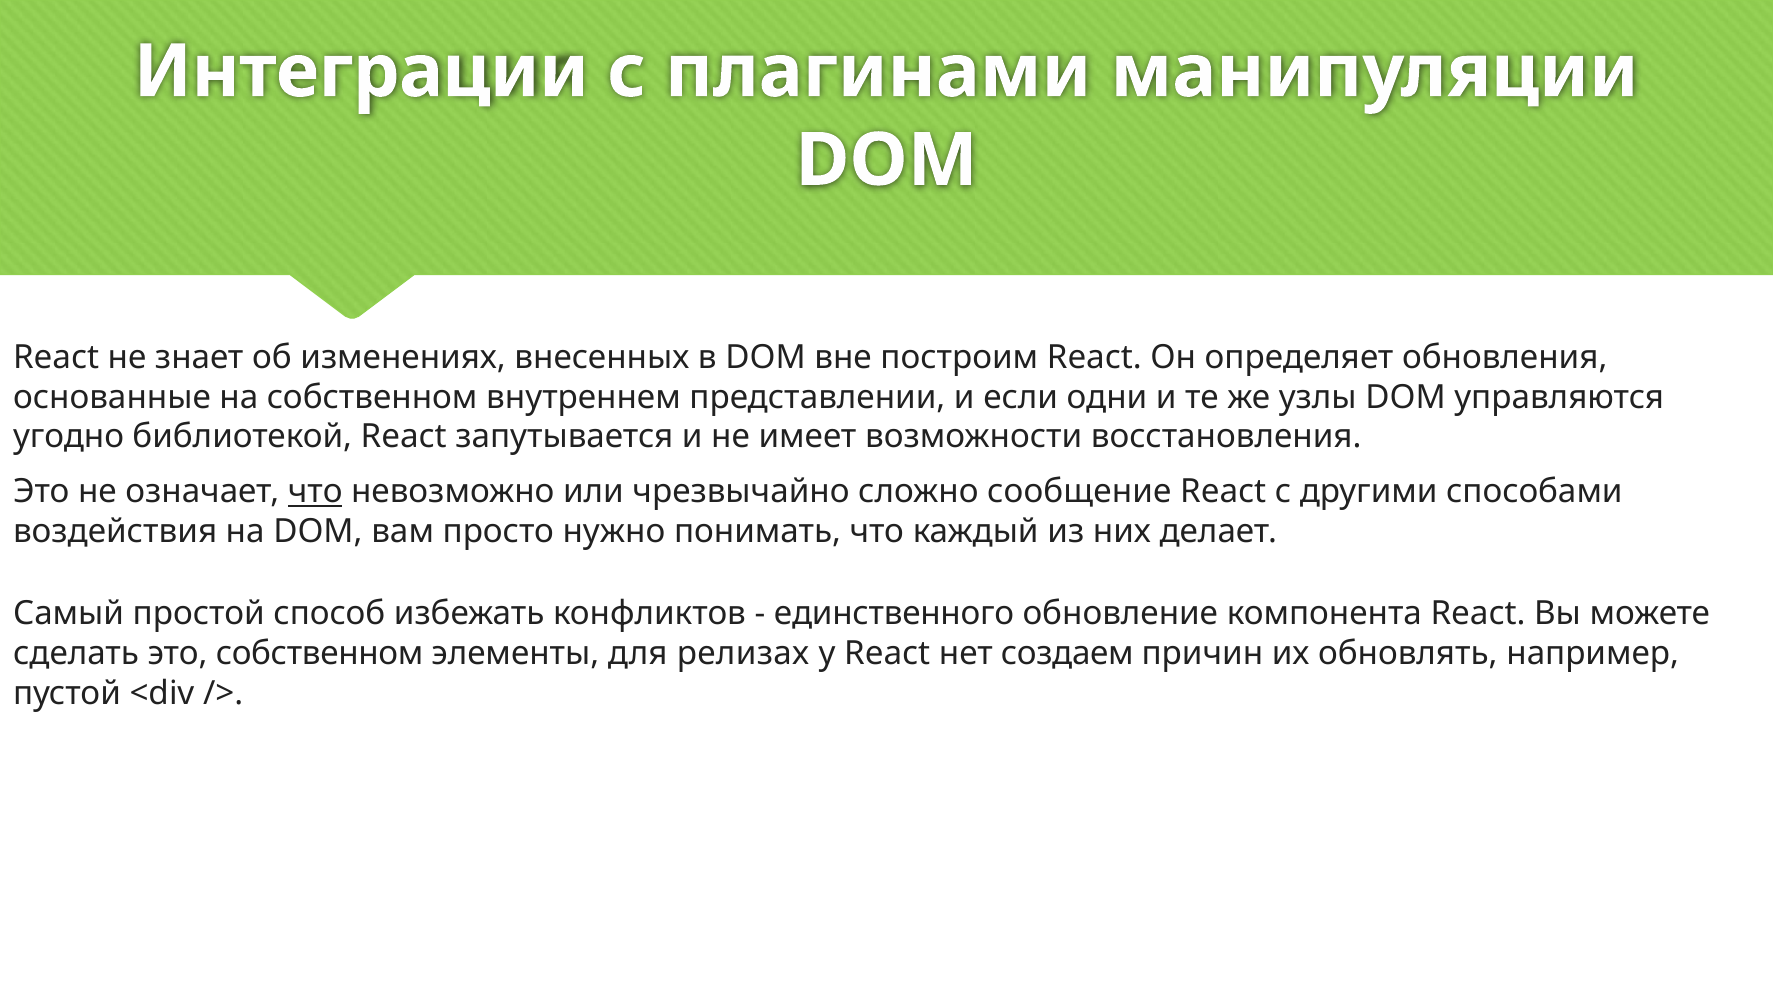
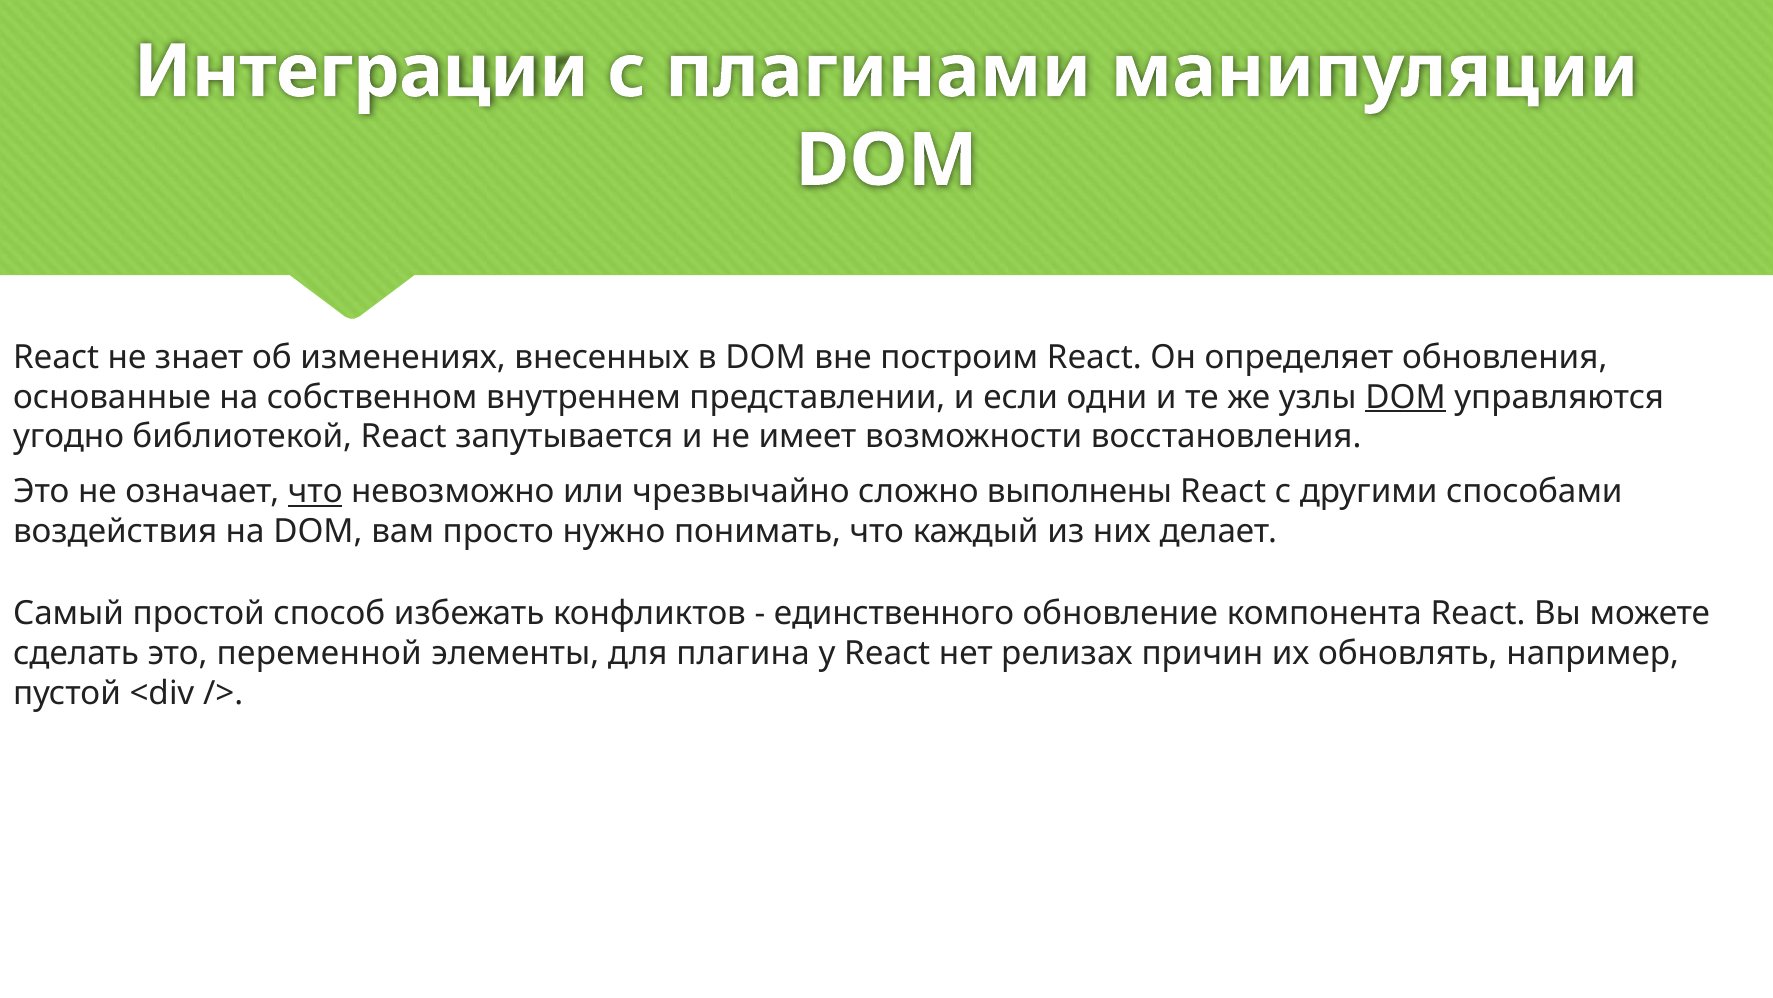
DOM at (1406, 397) underline: none -> present
сообщение: сообщение -> выполнены
это собственном: собственном -> переменной
релизах: релизах -> плагина
создаем: создаем -> релизах
